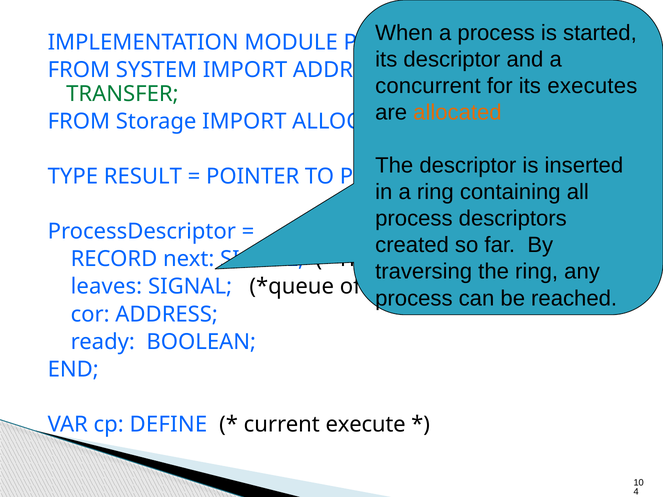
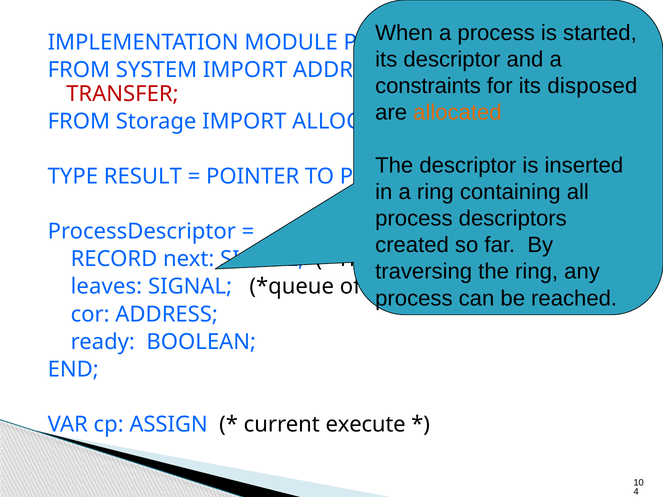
concurrent: concurrent -> constraints
executes: executes -> disposed
TRANSFER colour: green -> red
DEFINE: DEFINE -> ASSIGN
